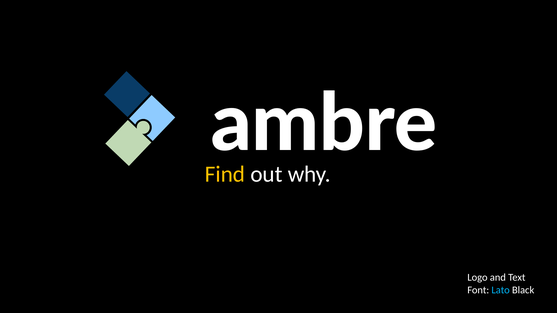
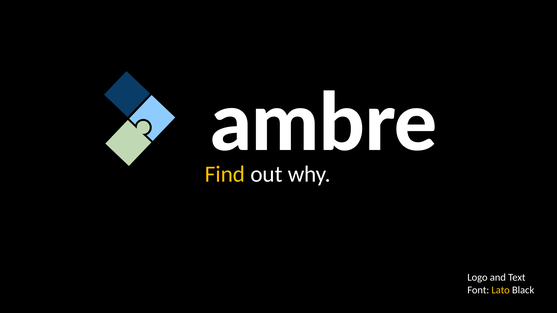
Lato colour: light blue -> yellow
